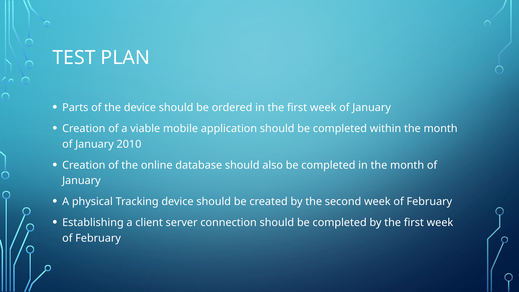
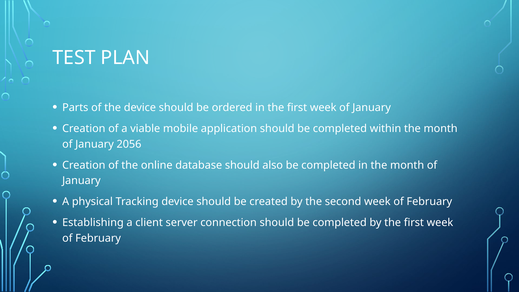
2010: 2010 -> 2056
